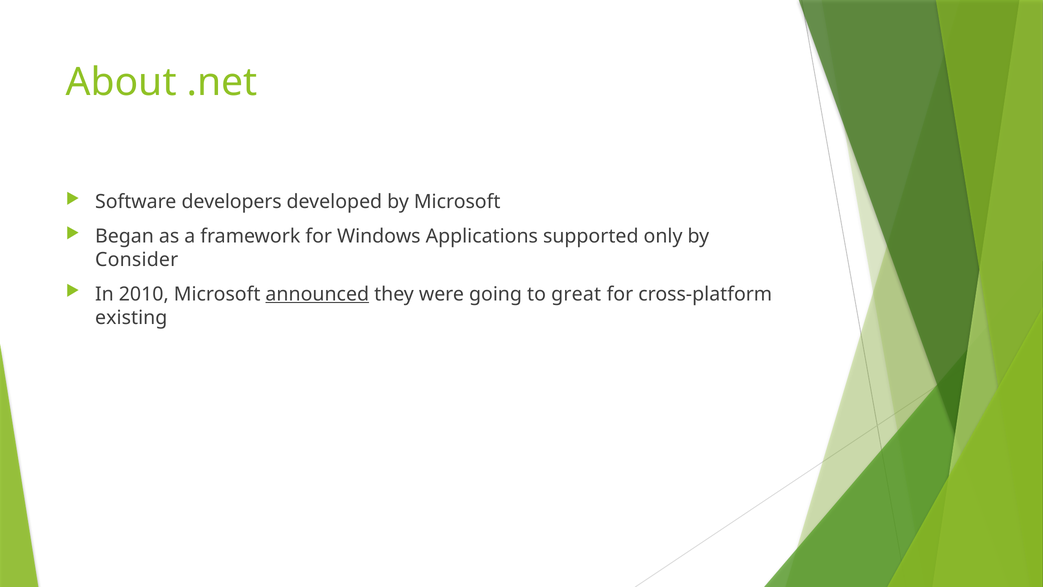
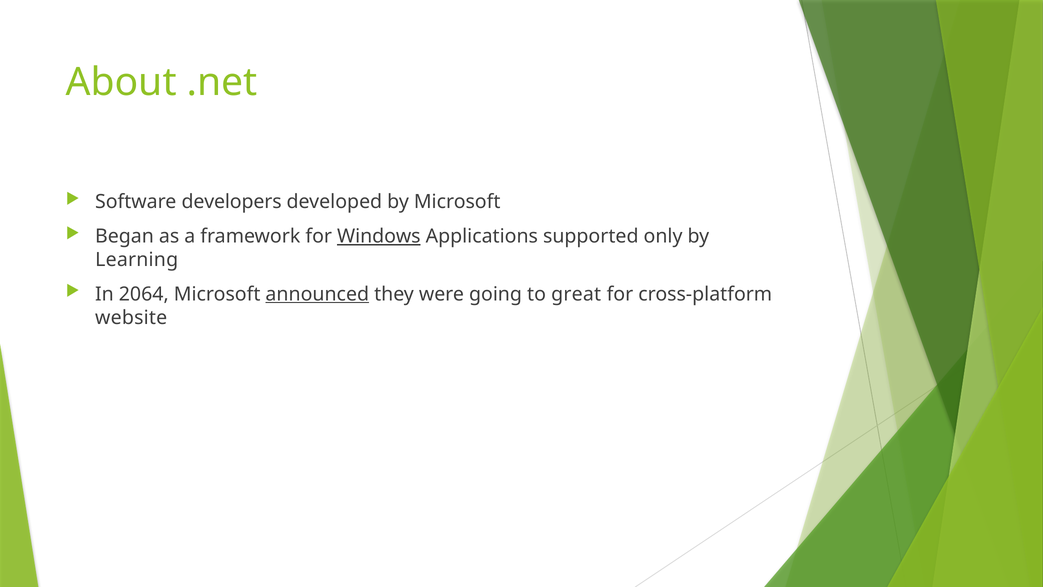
Windows underline: none -> present
Consider: Consider -> Learning
2010: 2010 -> 2064
existing: existing -> website
